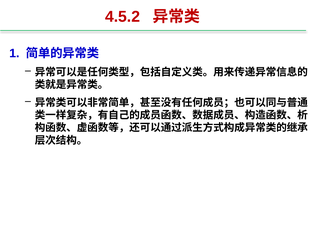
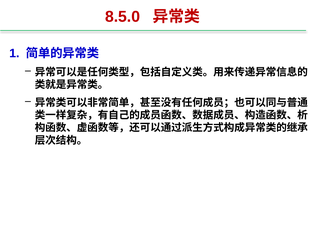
4.5.2: 4.5.2 -> 8.5.0
